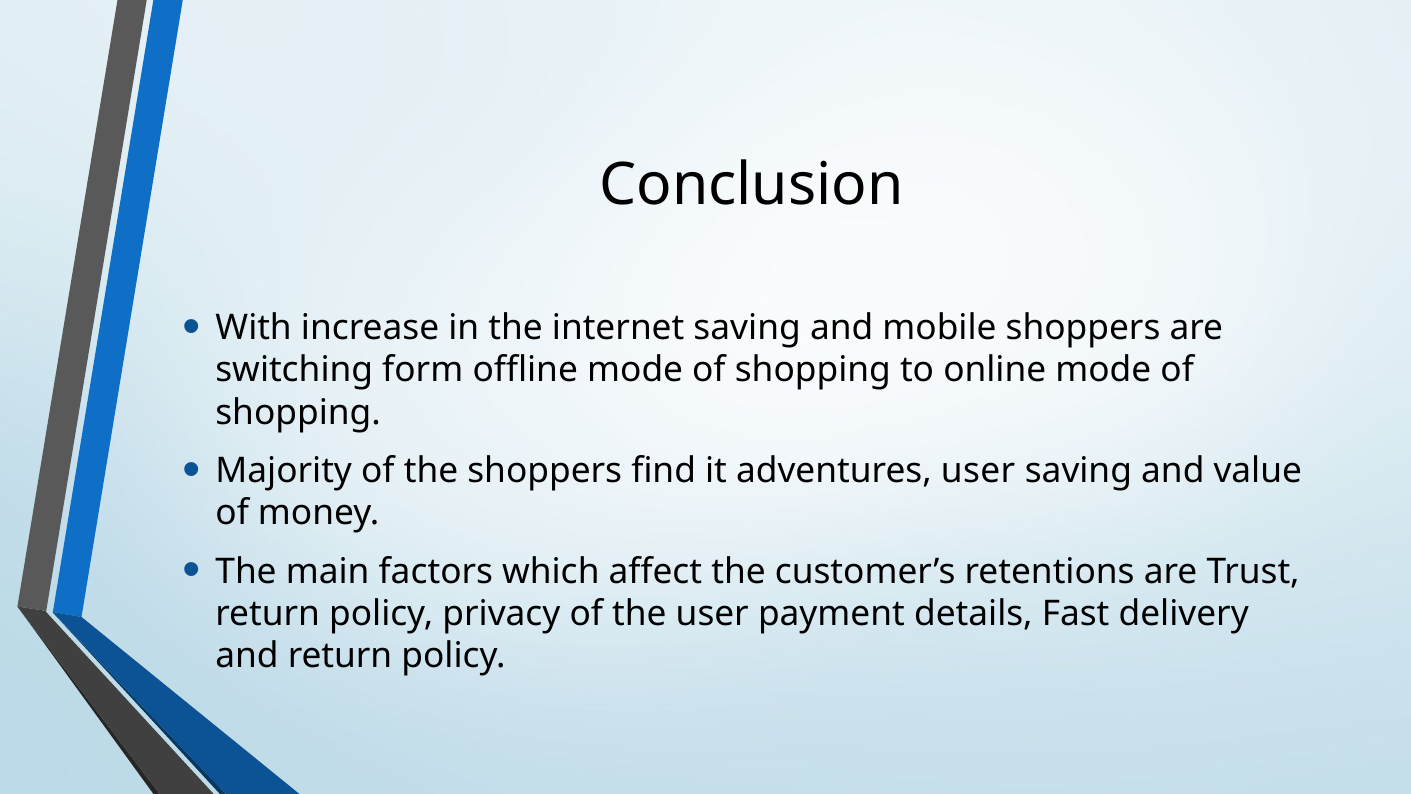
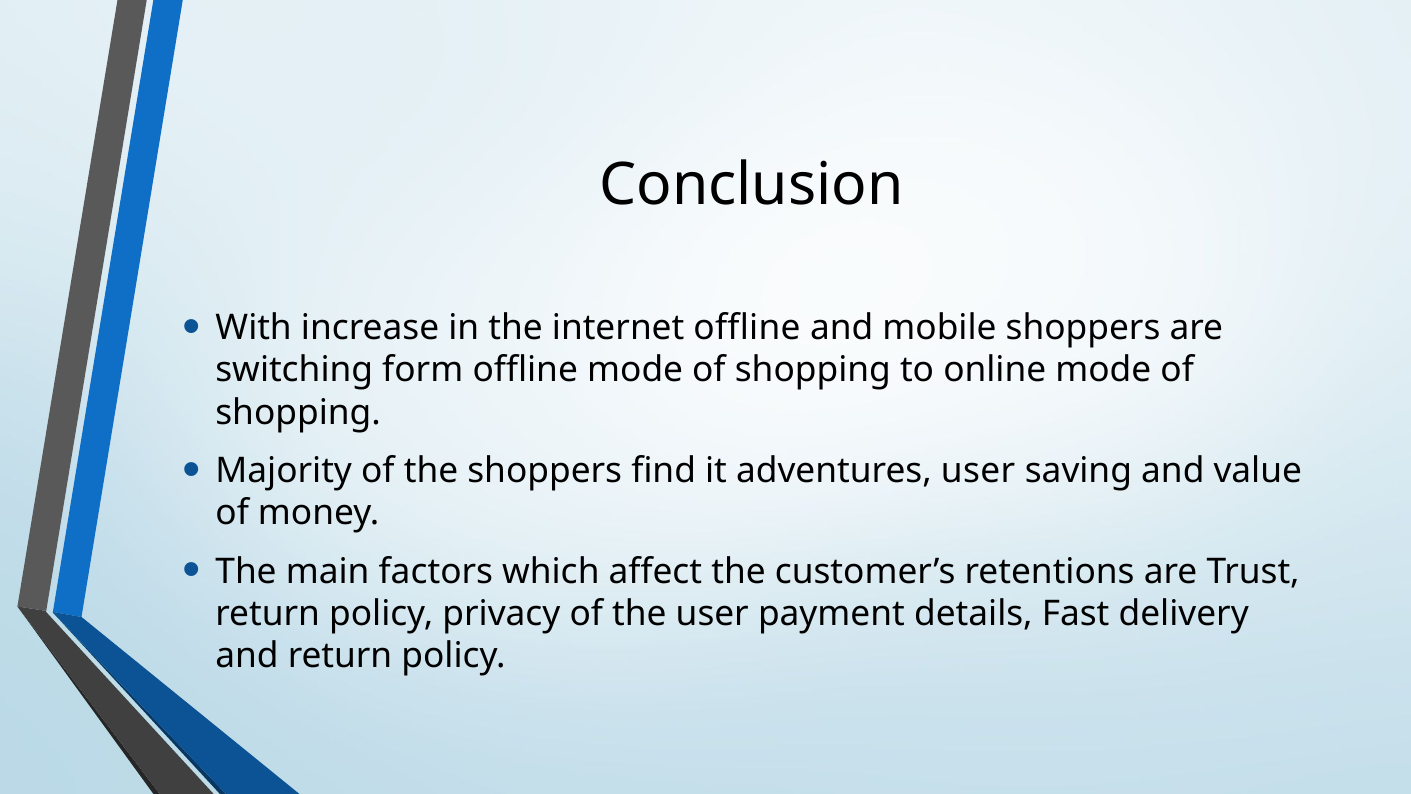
internet saving: saving -> offline
